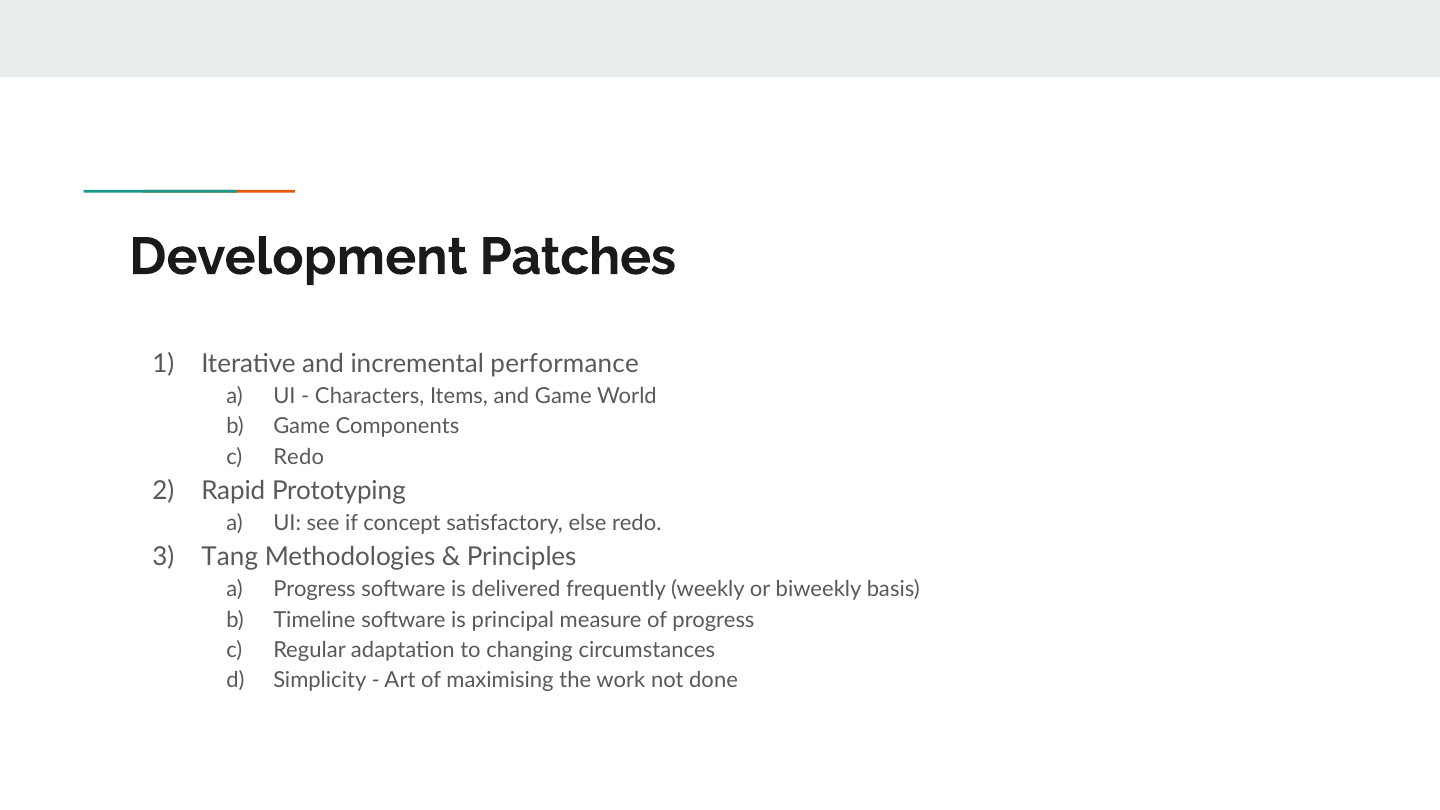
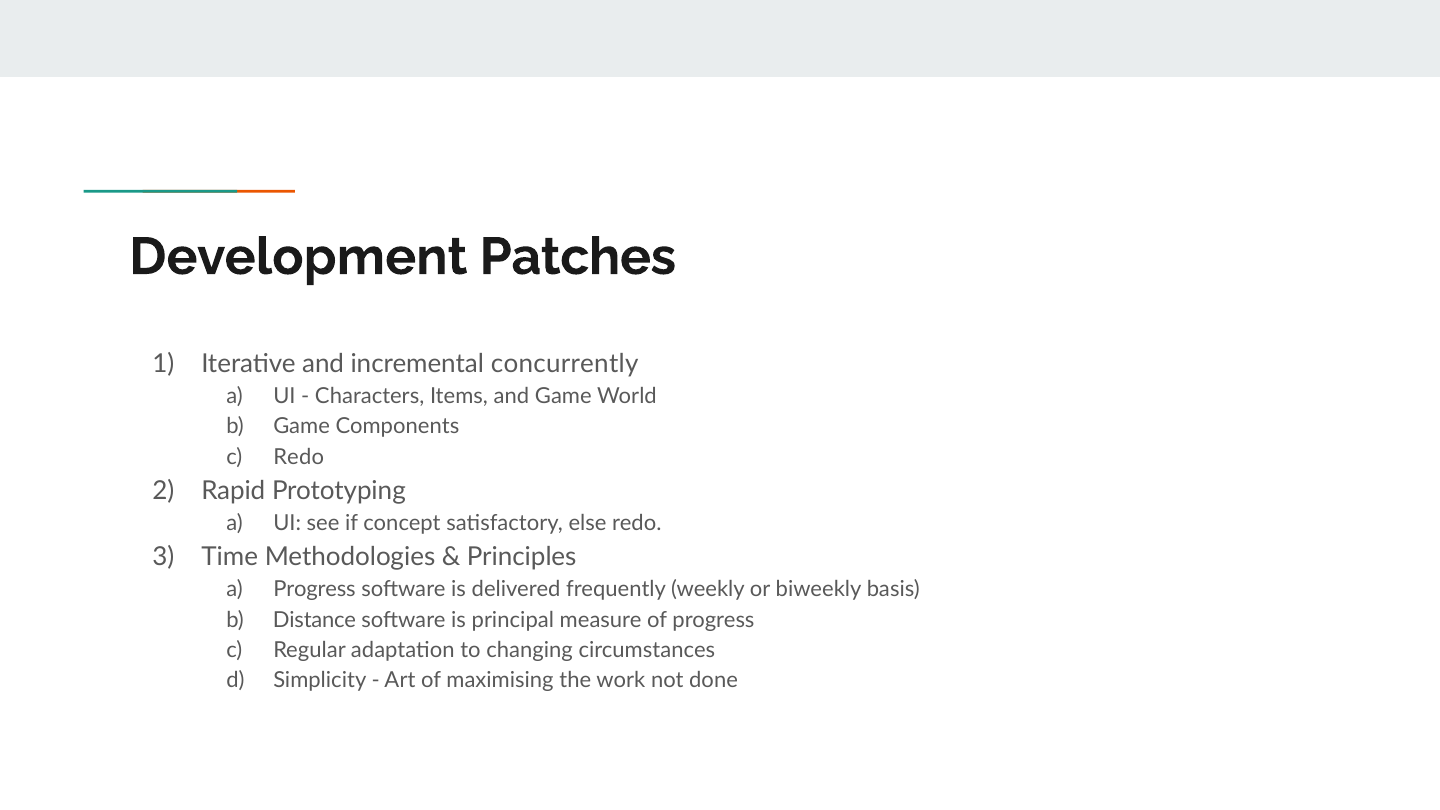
performance: performance -> concurrently
Tang: Tang -> Time
Timeline: Timeline -> Distance
